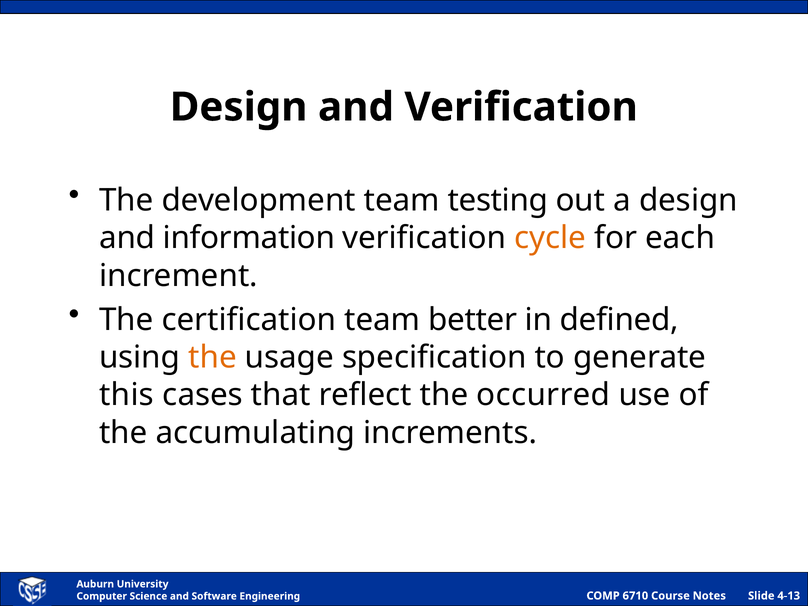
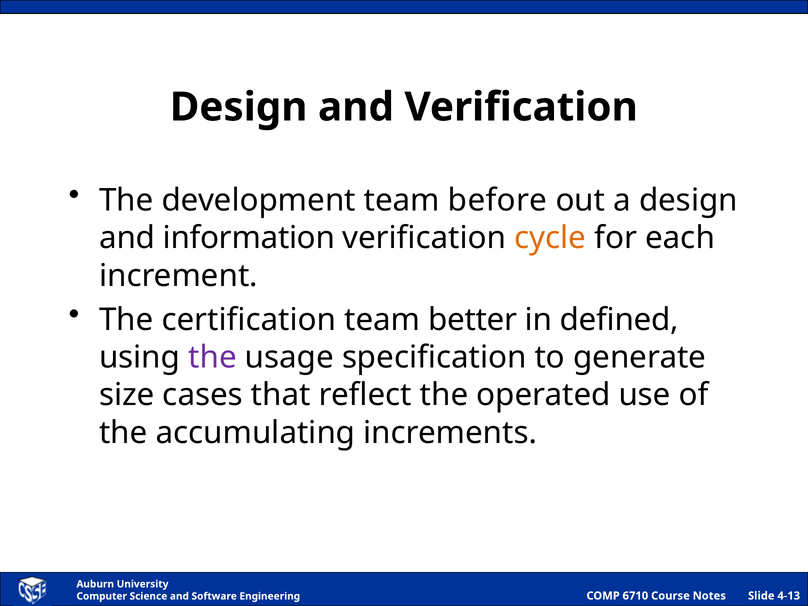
testing: testing -> before
the at (213, 357) colour: orange -> purple
this: this -> size
occurred: occurred -> operated
